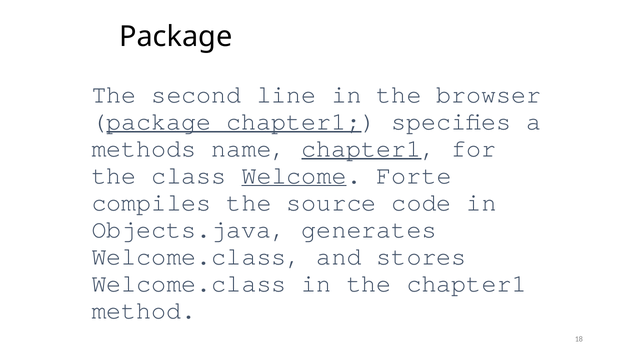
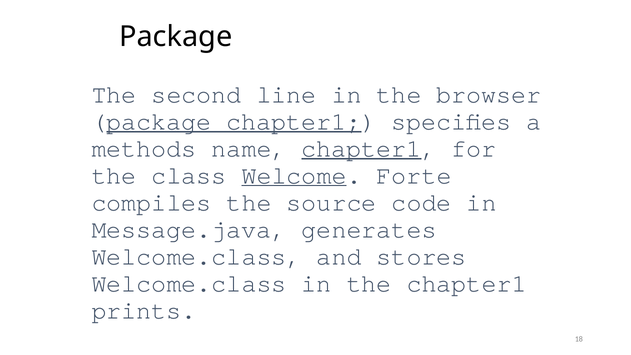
Objects.java: Objects.java -> Message.java
method: method -> prints
